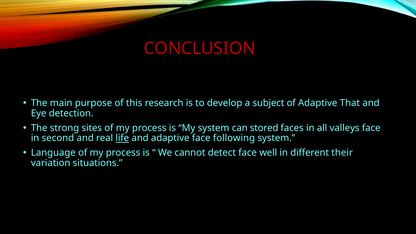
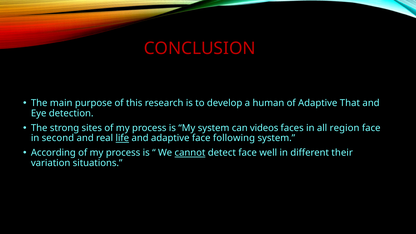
subject: subject -> human
stored: stored -> videos
valleys: valleys -> region
Language: Language -> According
cannot underline: none -> present
